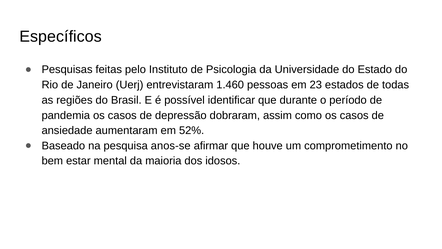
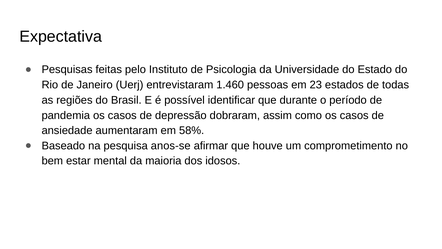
Específicos: Específicos -> Expectativa
52%: 52% -> 58%
